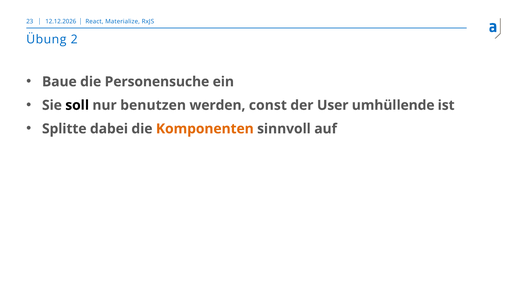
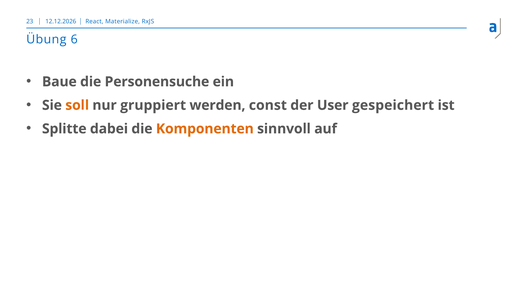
2: 2 -> 6
soll colour: black -> orange
benutzen: benutzen -> gruppiert
umhüllende: umhüllende -> gespeichert
